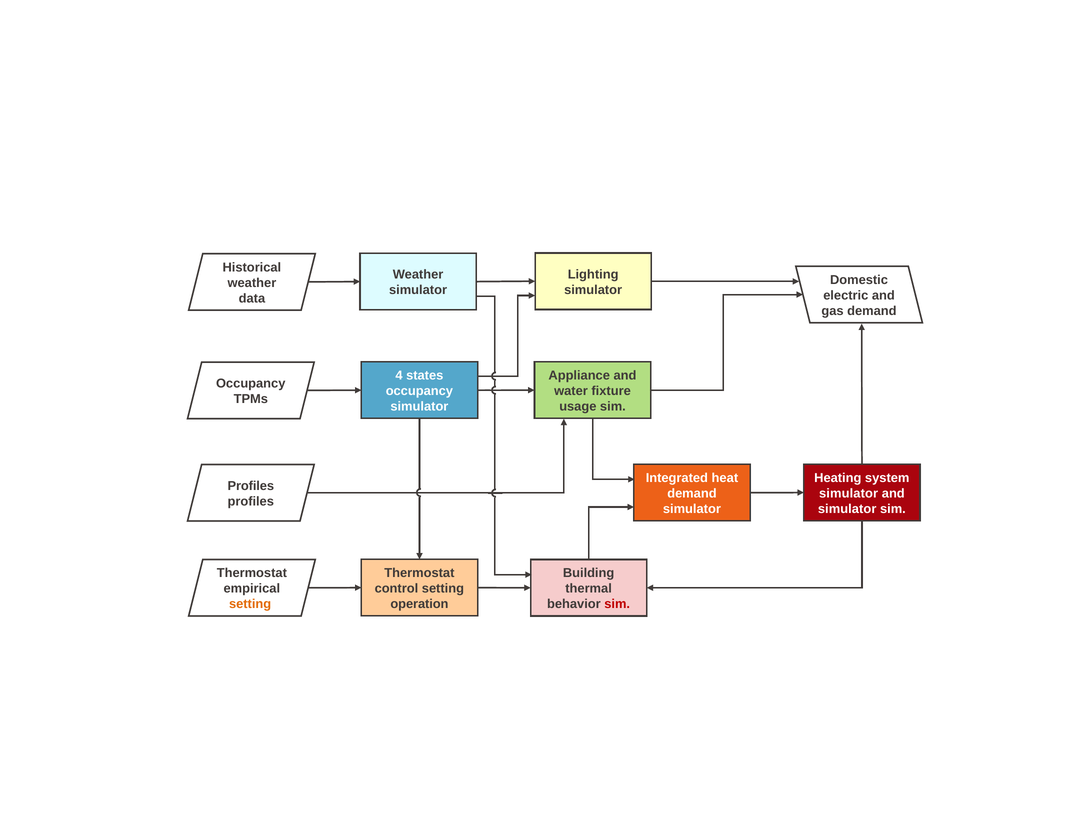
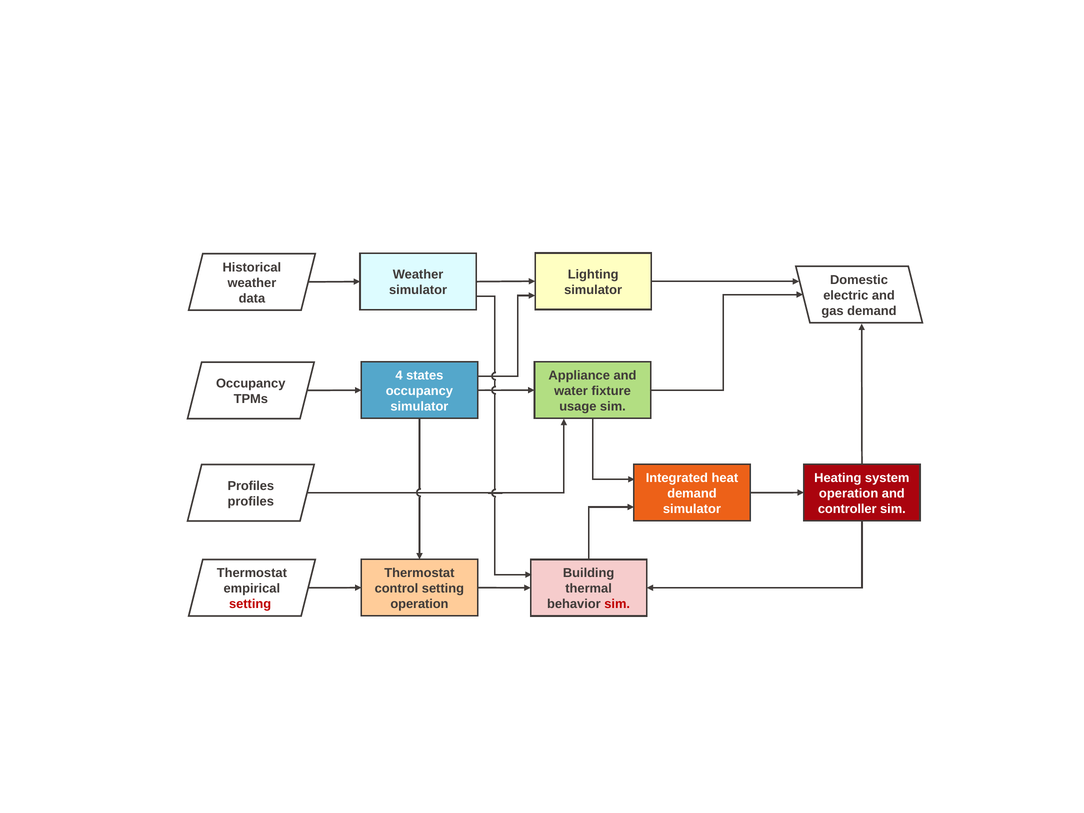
simulator at (849, 493): simulator -> operation
simulator at (847, 509): simulator -> controller
setting at (250, 604) colour: orange -> red
